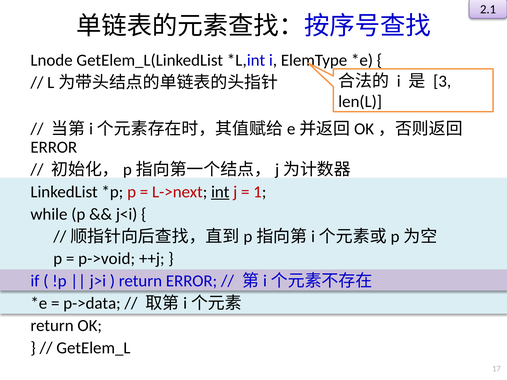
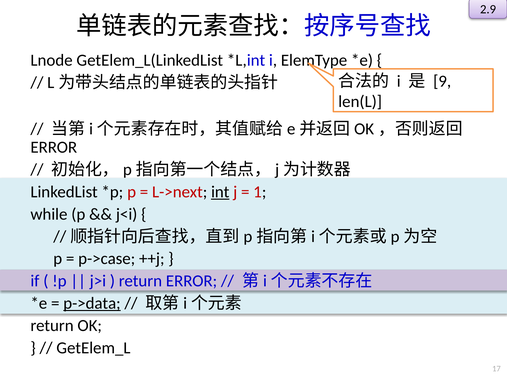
2.1: 2.1 -> 2.9
3: 3 -> 9
p->void: p->void -> p->case
p->data underline: none -> present
